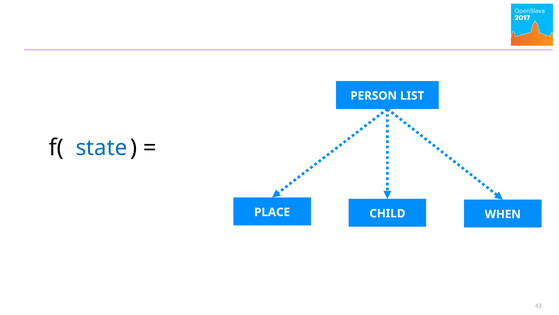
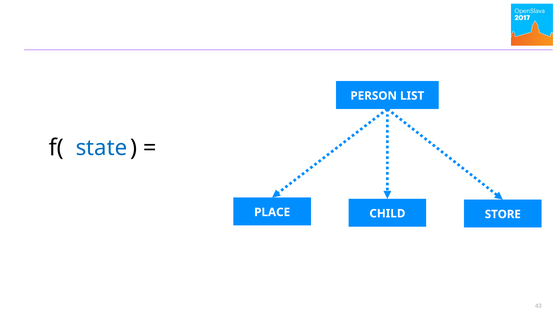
WHEN: WHEN -> STORE
